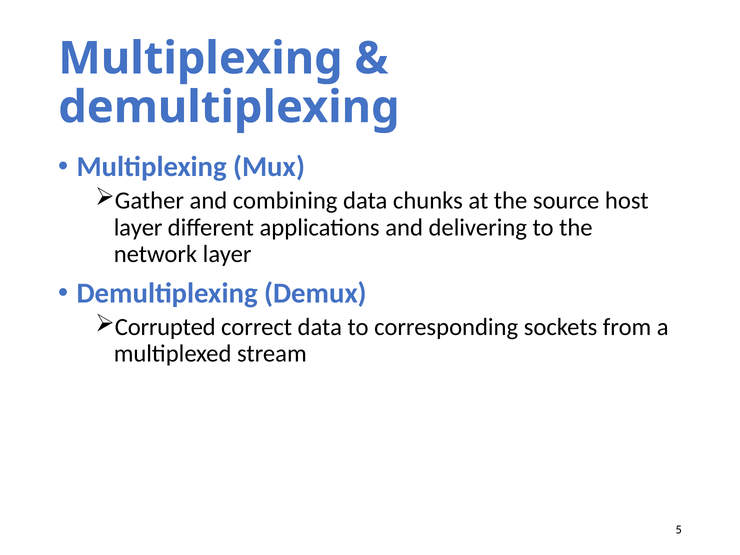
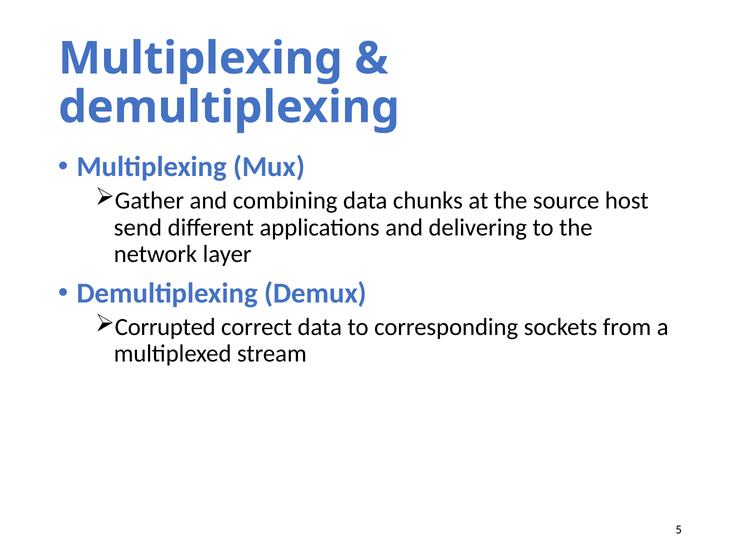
layer at (138, 227): layer -> send
